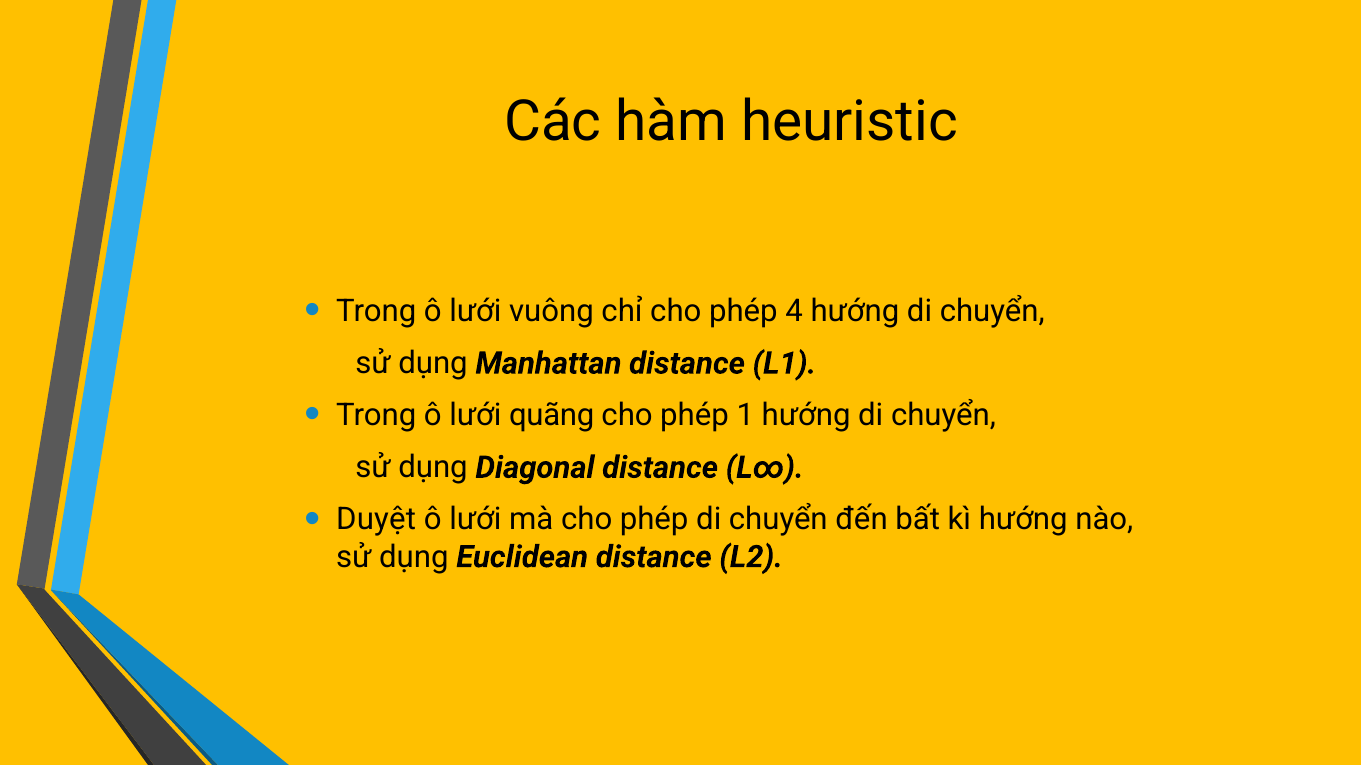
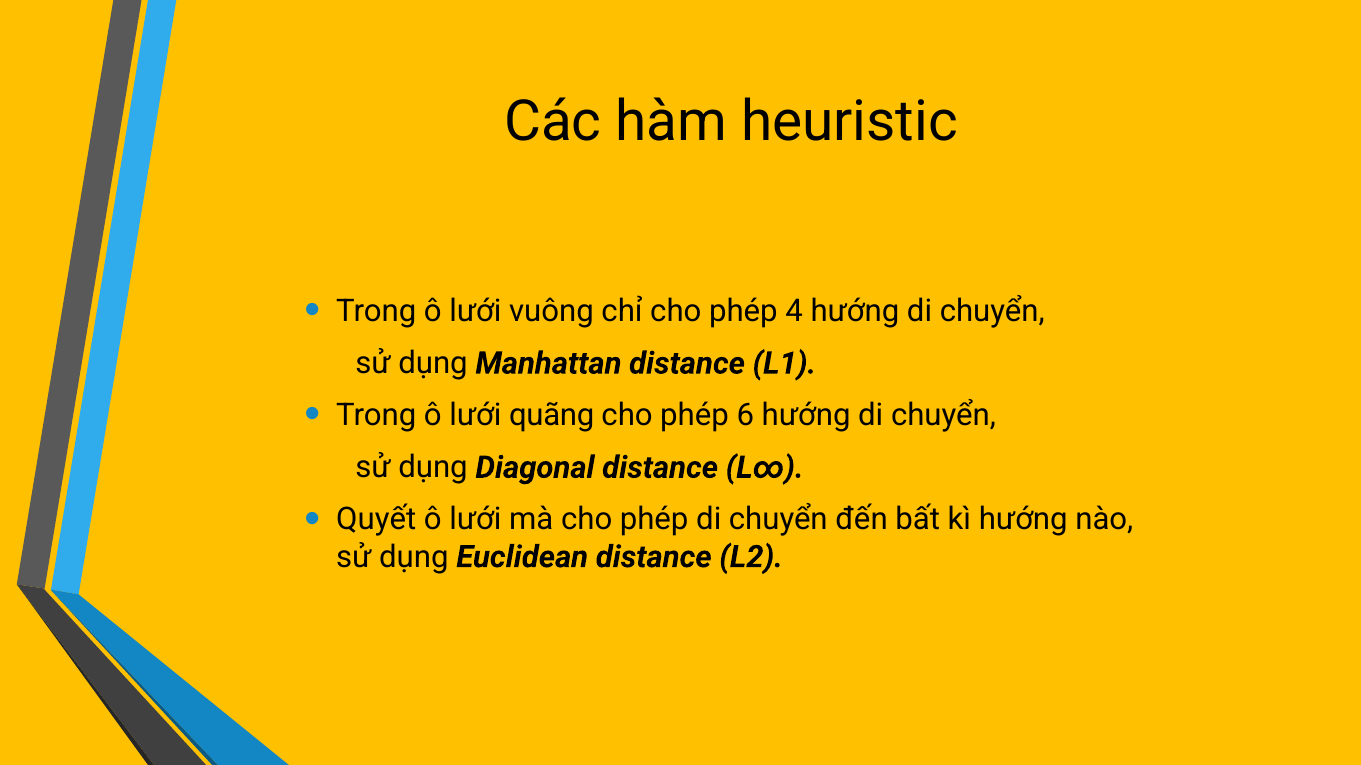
1: 1 -> 6
Duyệt: Duyệt -> Quyết
